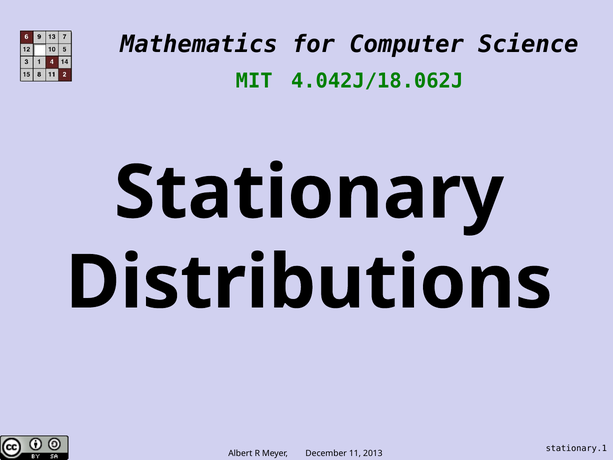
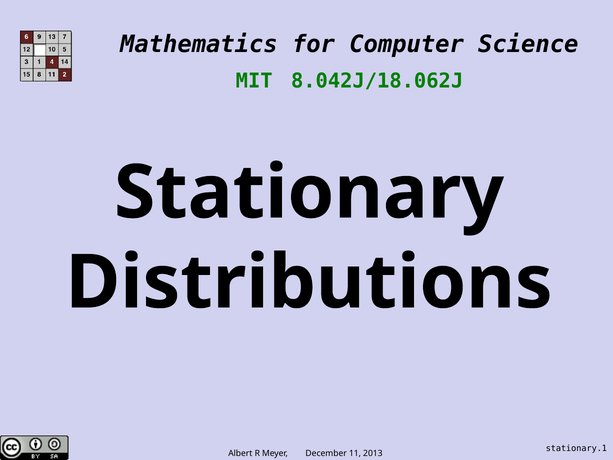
4.042J/18.062J: 4.042J/18.062J -> 8.042J/18.062J
